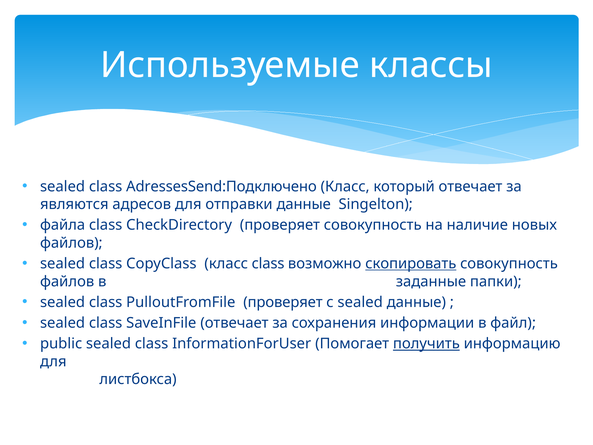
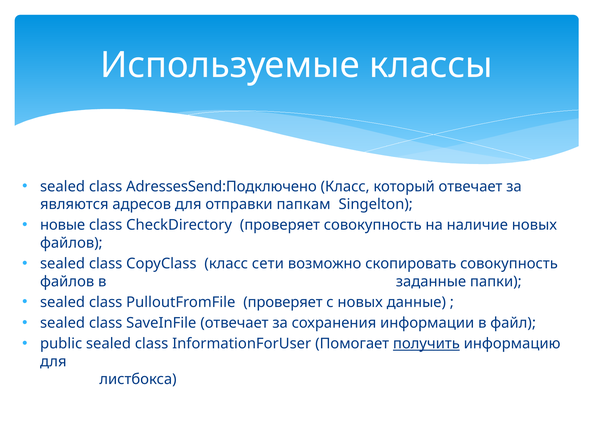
отправки данные: данные -> папкам
файла: файла -> новые
класс class: class -> сети
скопировать underline: present -> none
с sealed: sealed -> новых
